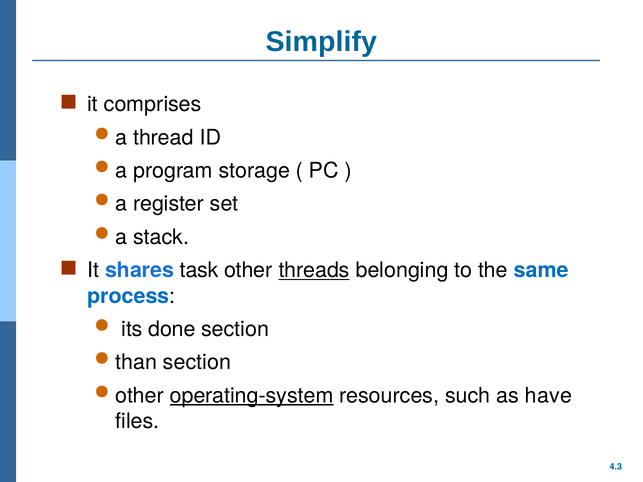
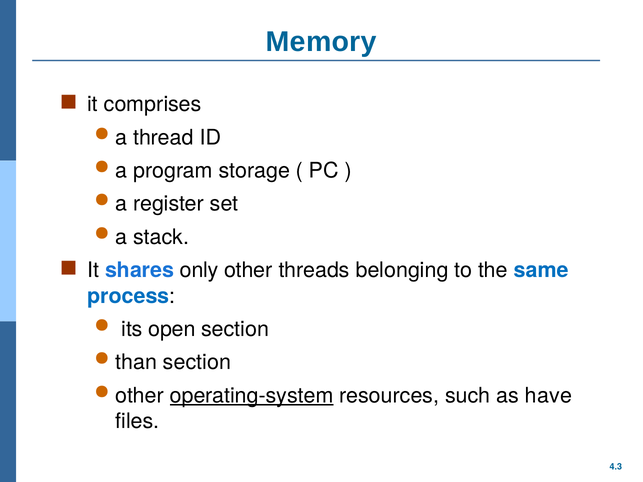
Simplify: Simplify -> Memory
task: task -> only
threads underline: present -> none
done: done -> open
